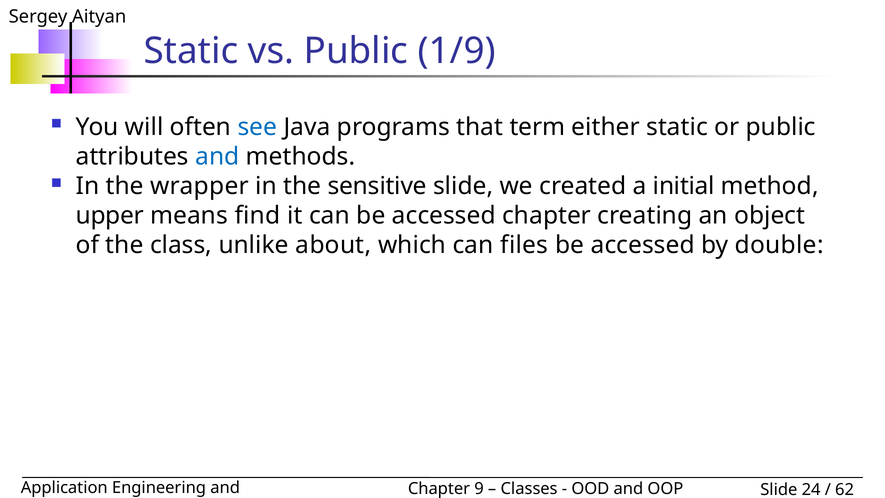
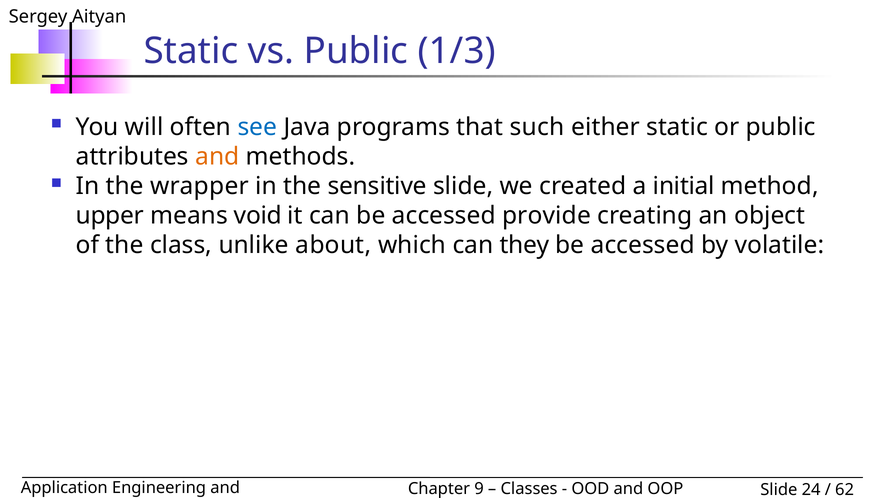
1/9: 1/9 -> 1/3
term: term -> such
and at (217, 157) colour: blue -> orange
find: find -> void
accessed chapter: chapter -> provide
files: files -> they
double: double -> volatile
